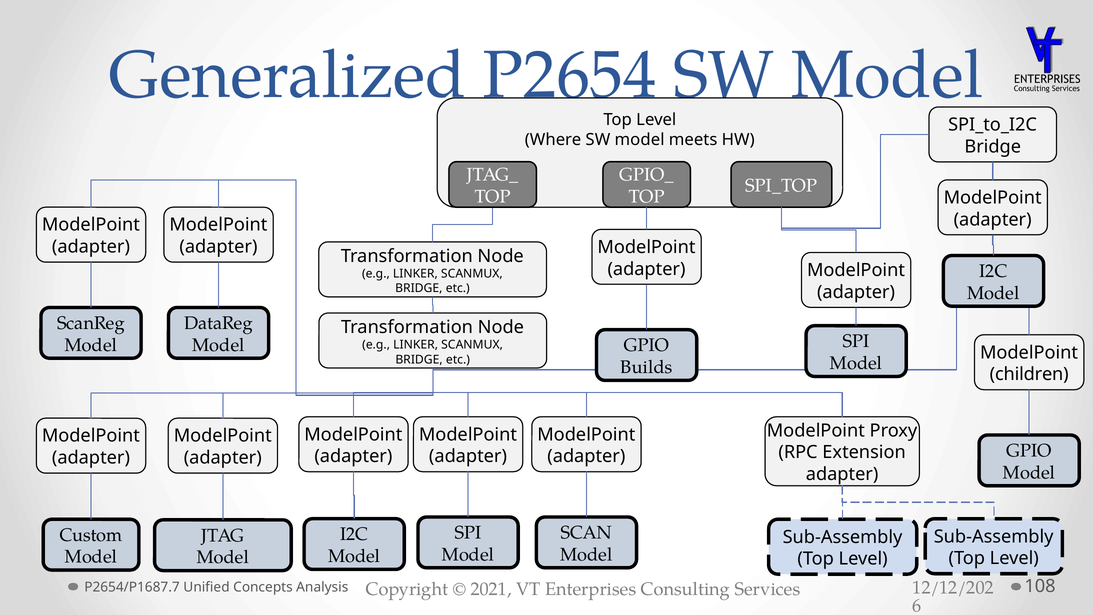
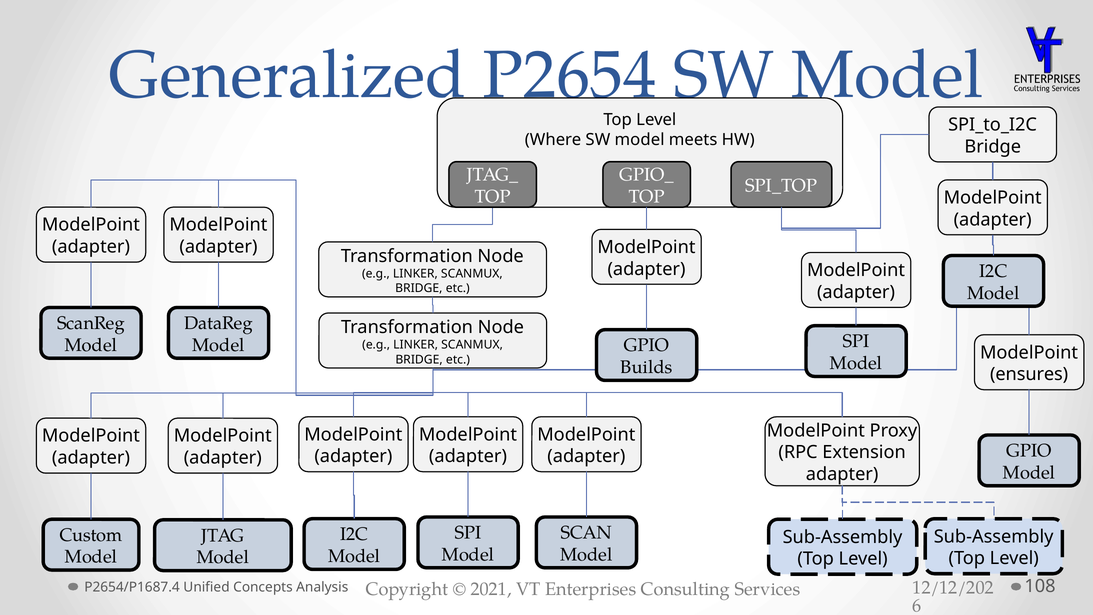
children: children -> ensures
P2654/P1687.7: P2654/P1687.7 -> P2654/P1687.4
